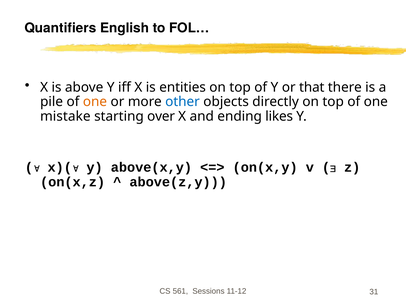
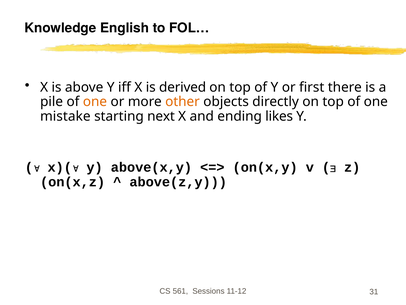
Quantifiers: Quantifiers -> Knowledge
entities: entities -> derived
that: that -> first
other colour: blue -> orange
over: over -> next
